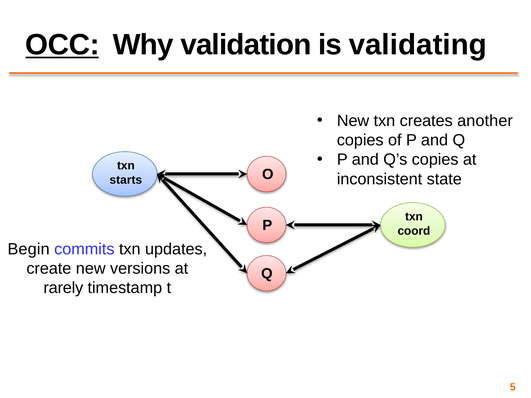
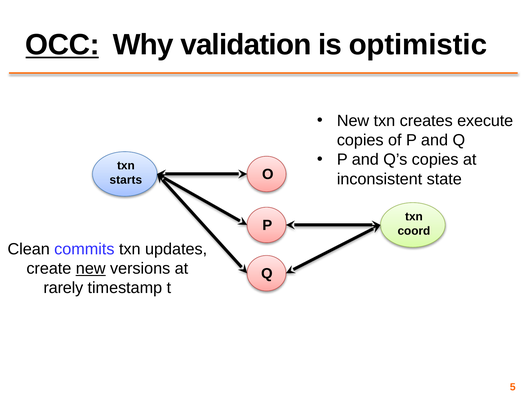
validating: validating -> optimistic
another: another -> execute
Begin: Begin -> Clean
new at (91, 269) underline: none -> present
